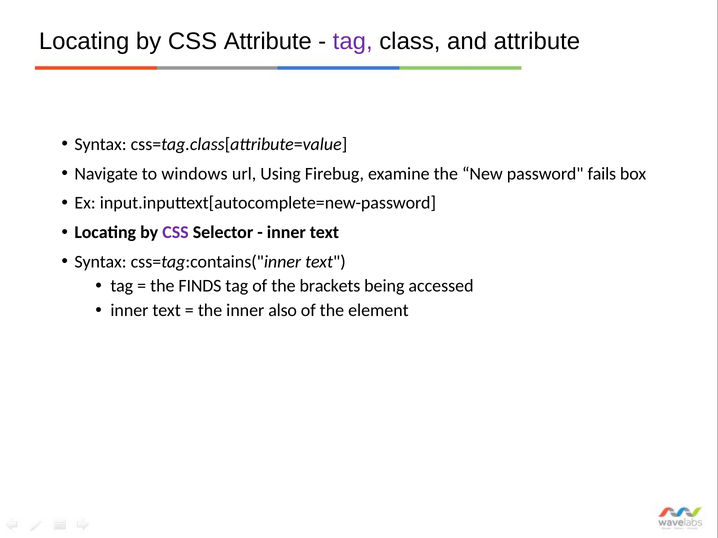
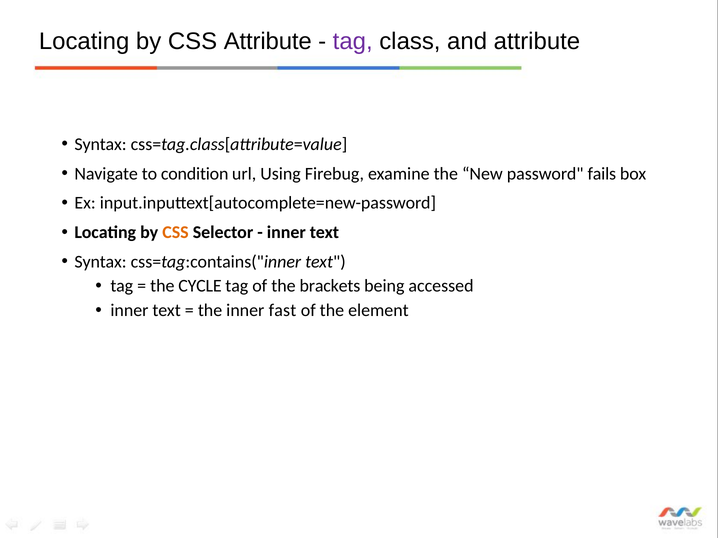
windows: windows -> condition
CSS at (175, 232) colour: purple -> orange
FINDS: FINDS -> CYCLE
also: also -> fast
